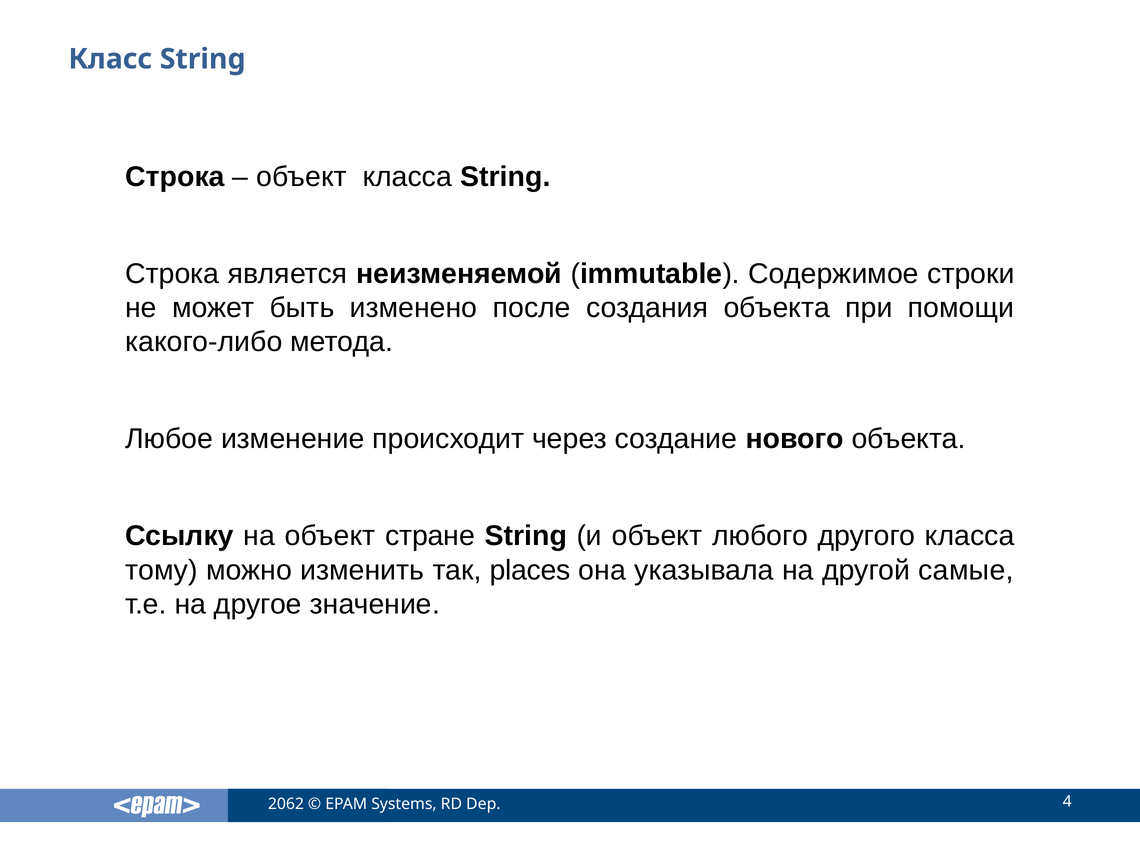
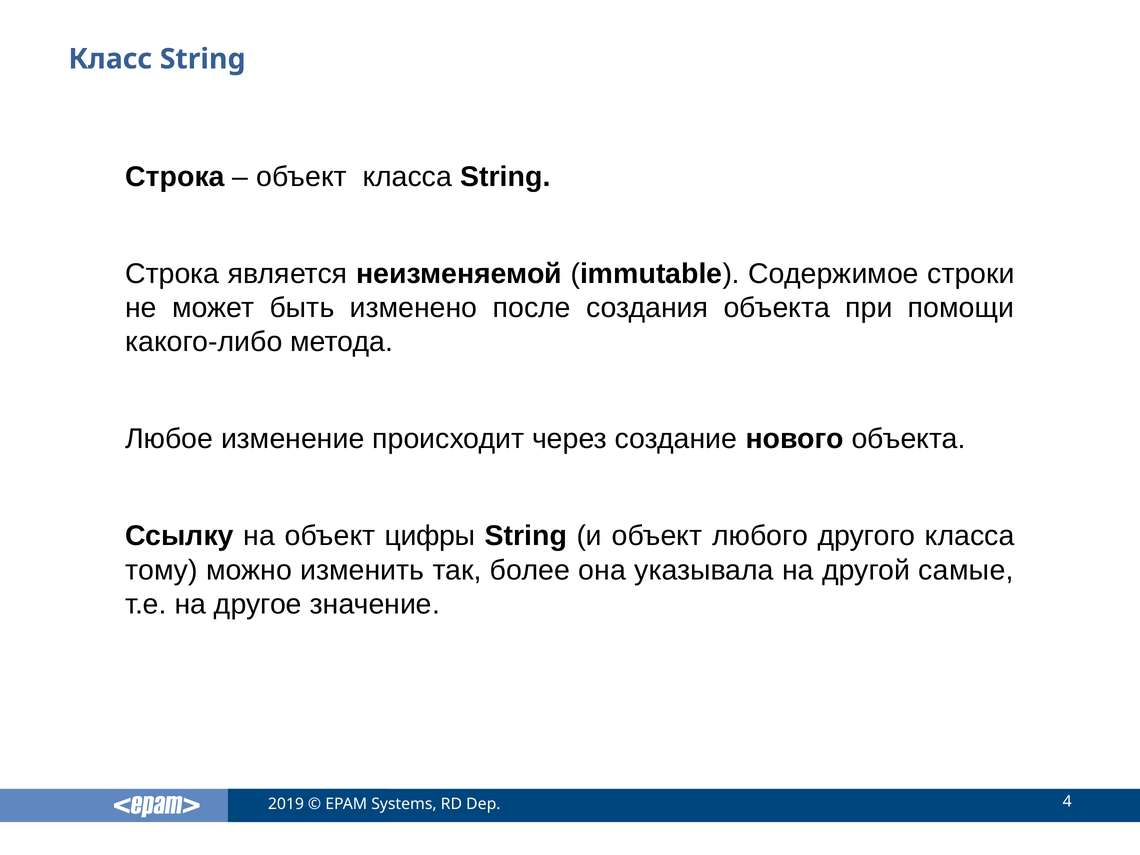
стране: стране -> цифры
places: places -> более
2062: 2062 -> 2019
